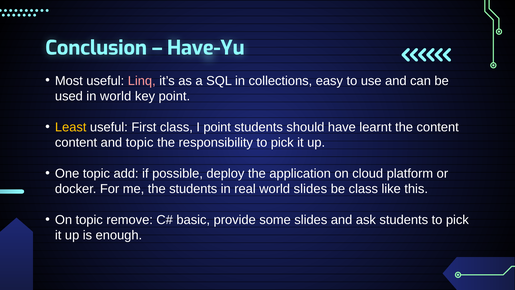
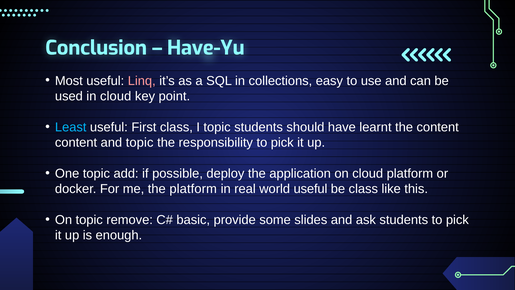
in world: world -> cloud
Least colour: yellow -> light blue
I point: point -> topic
the students: students -> platform
world slides: slides -> useful
